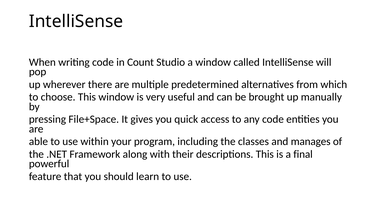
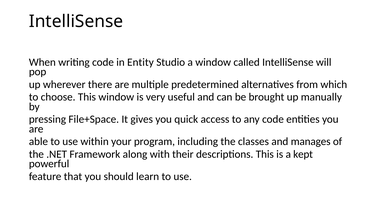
Count: Count -> Entity
final: final -> kept
